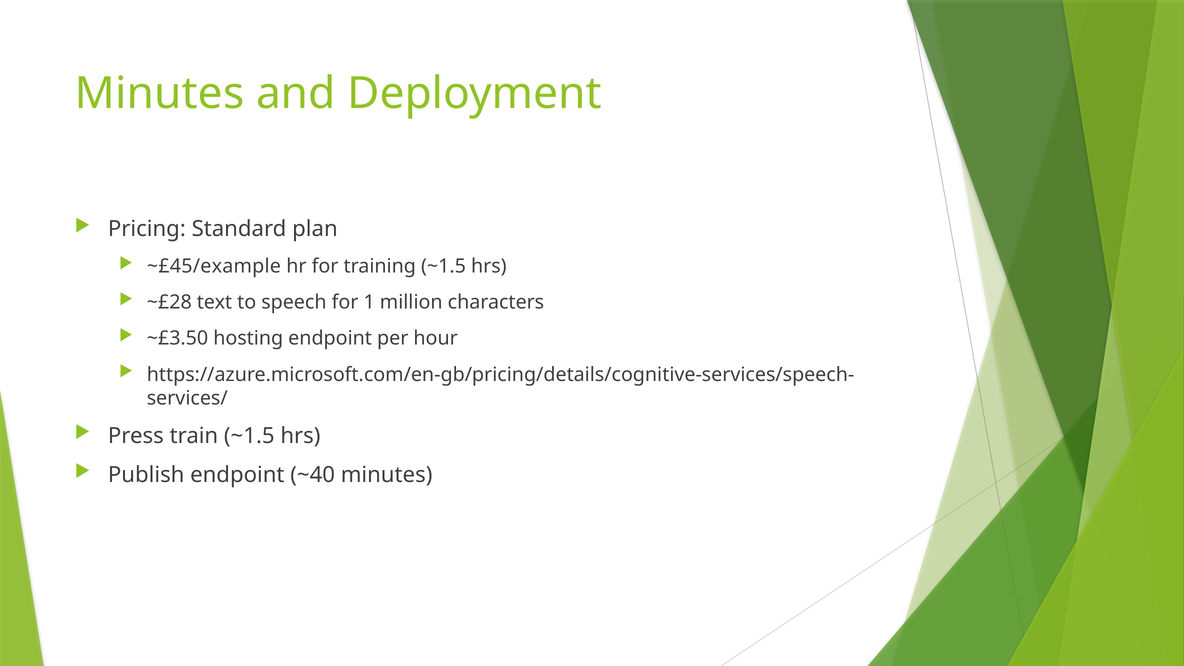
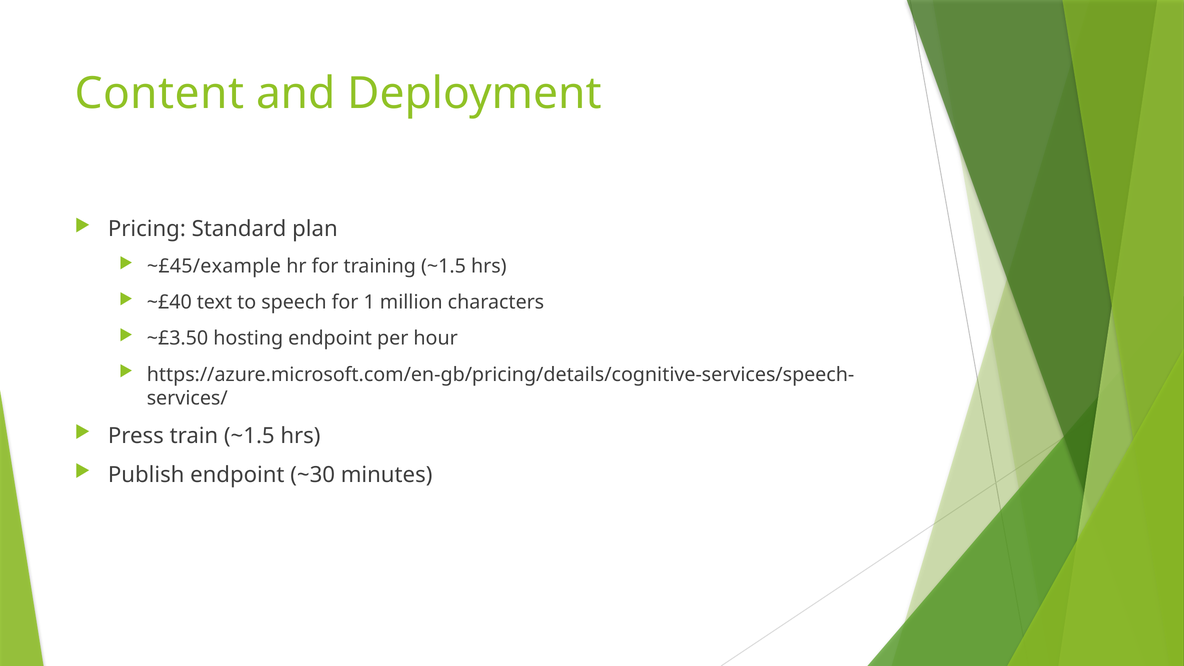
Minutes at (159, 93): Minutes -> Content
~£28: ~£28 -> ~£40
~40: ~40 -> ~30
